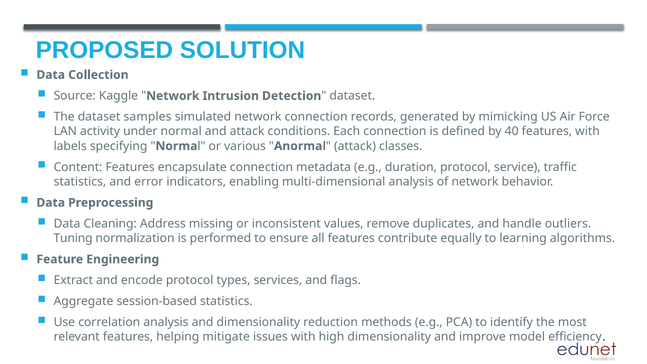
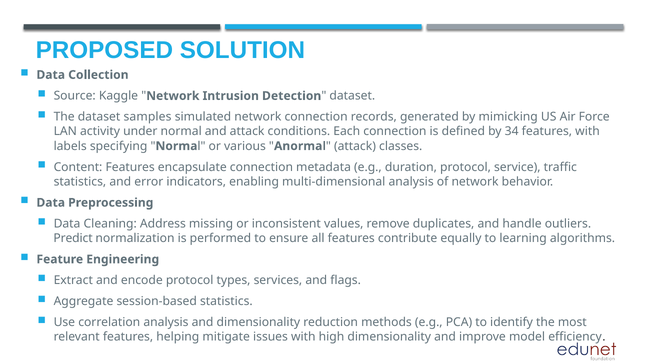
40: 40 -> 34
Tuning: Tuning -> Predict
